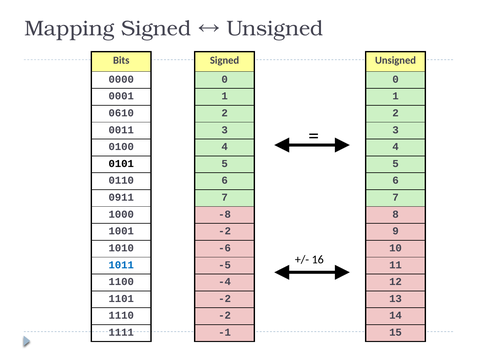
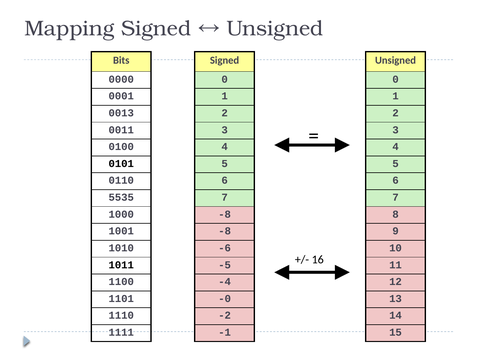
0610: 0610 -> 0013
0911: 0911 -> 5535
-2 at (225, 231): -2 -> -8
1011 colour: blue -> black
-2 at (225, 298): -2 -> -0
